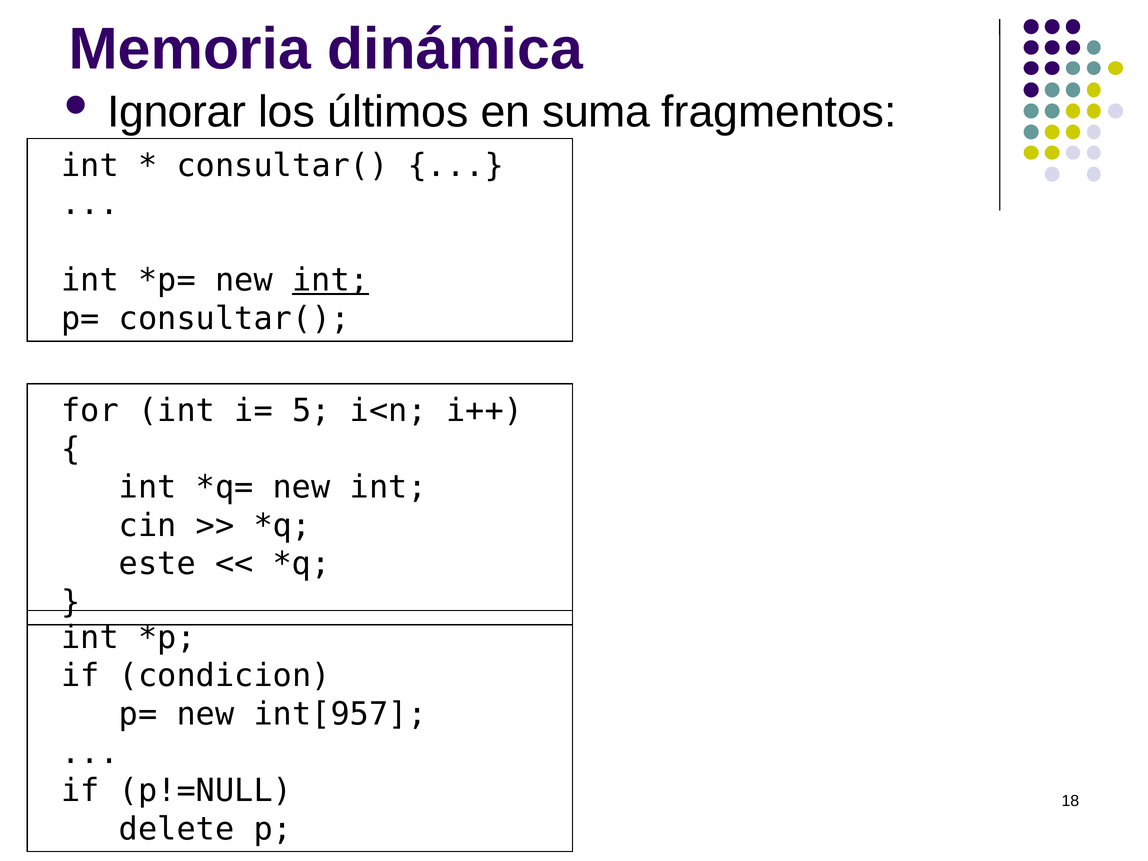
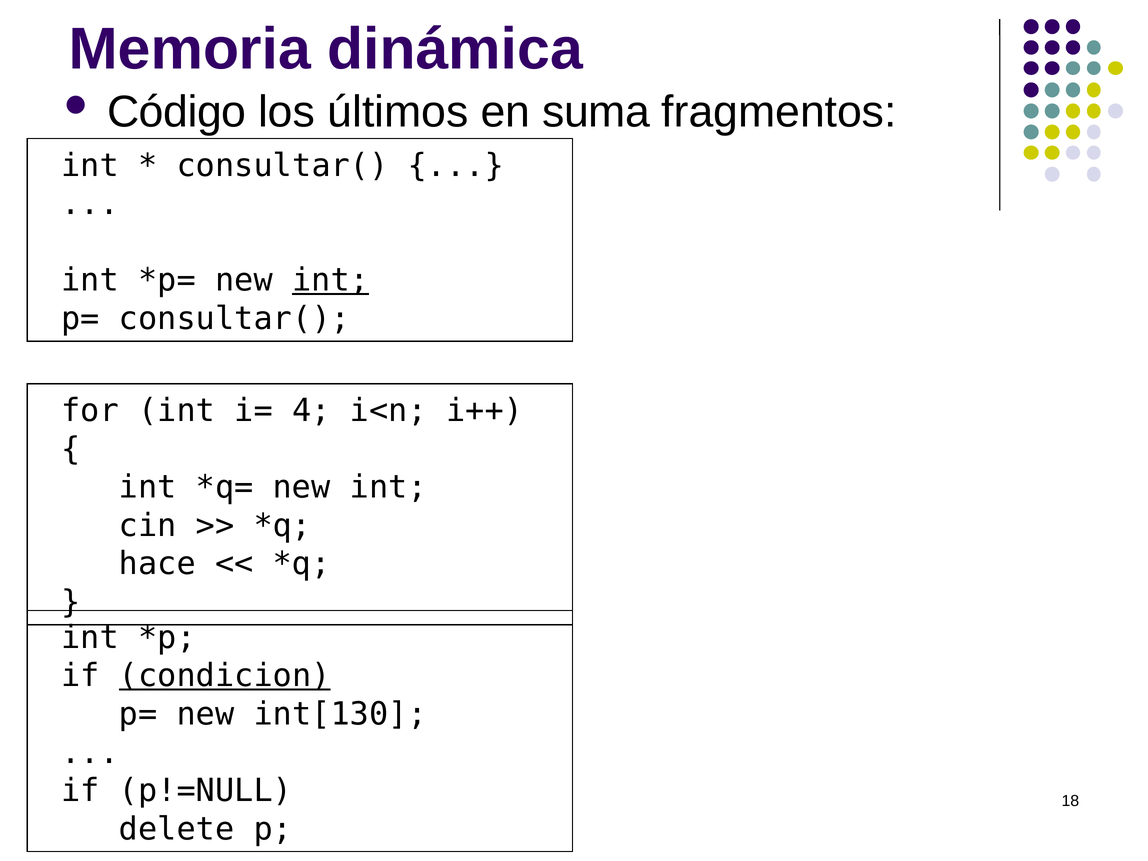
Ignorar: Ignorar -> Código
5: 5 -> 4
este: este -> hace
condicion underline: none -> present
int[957: int[957 -> int[130
